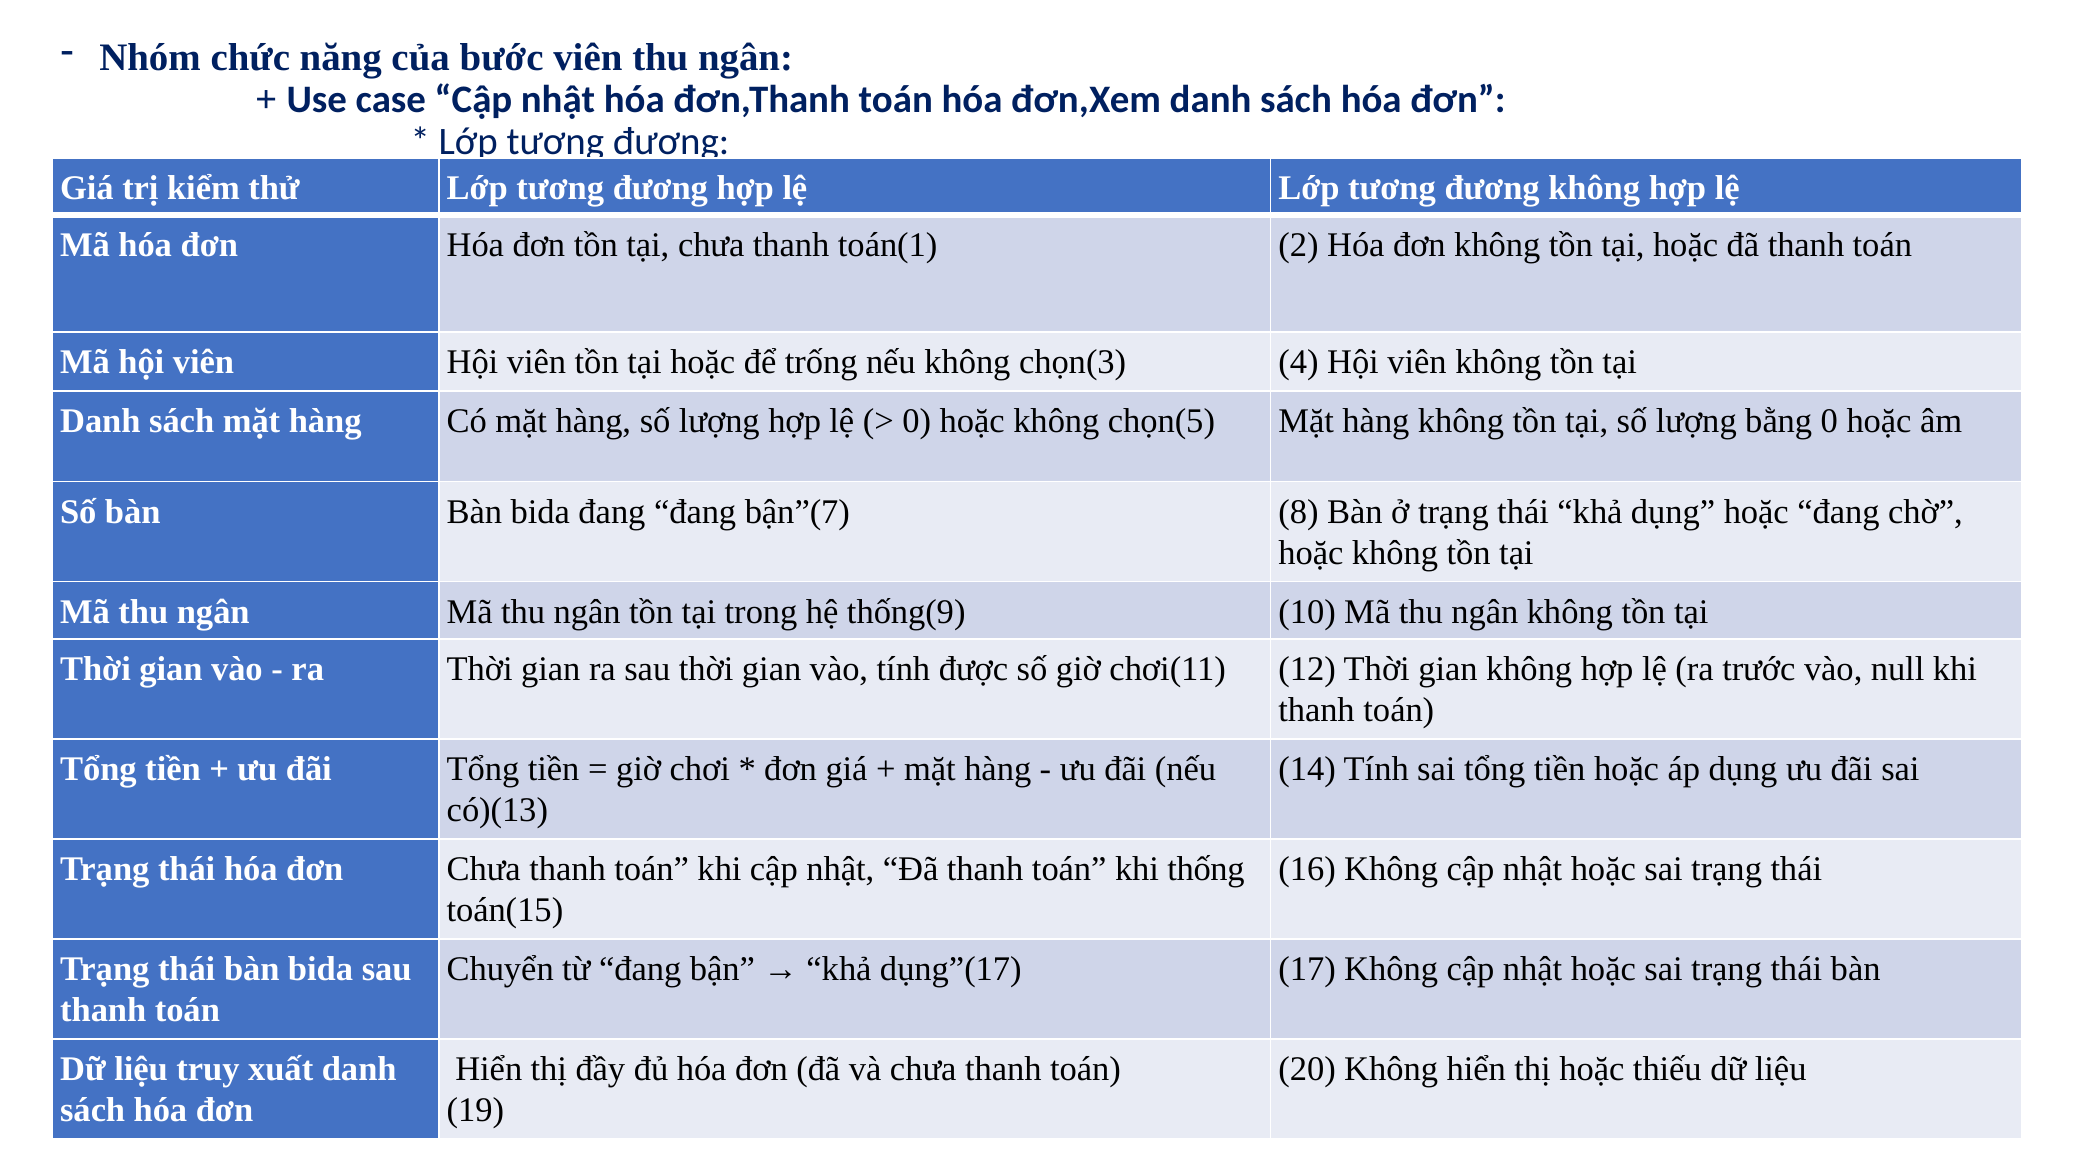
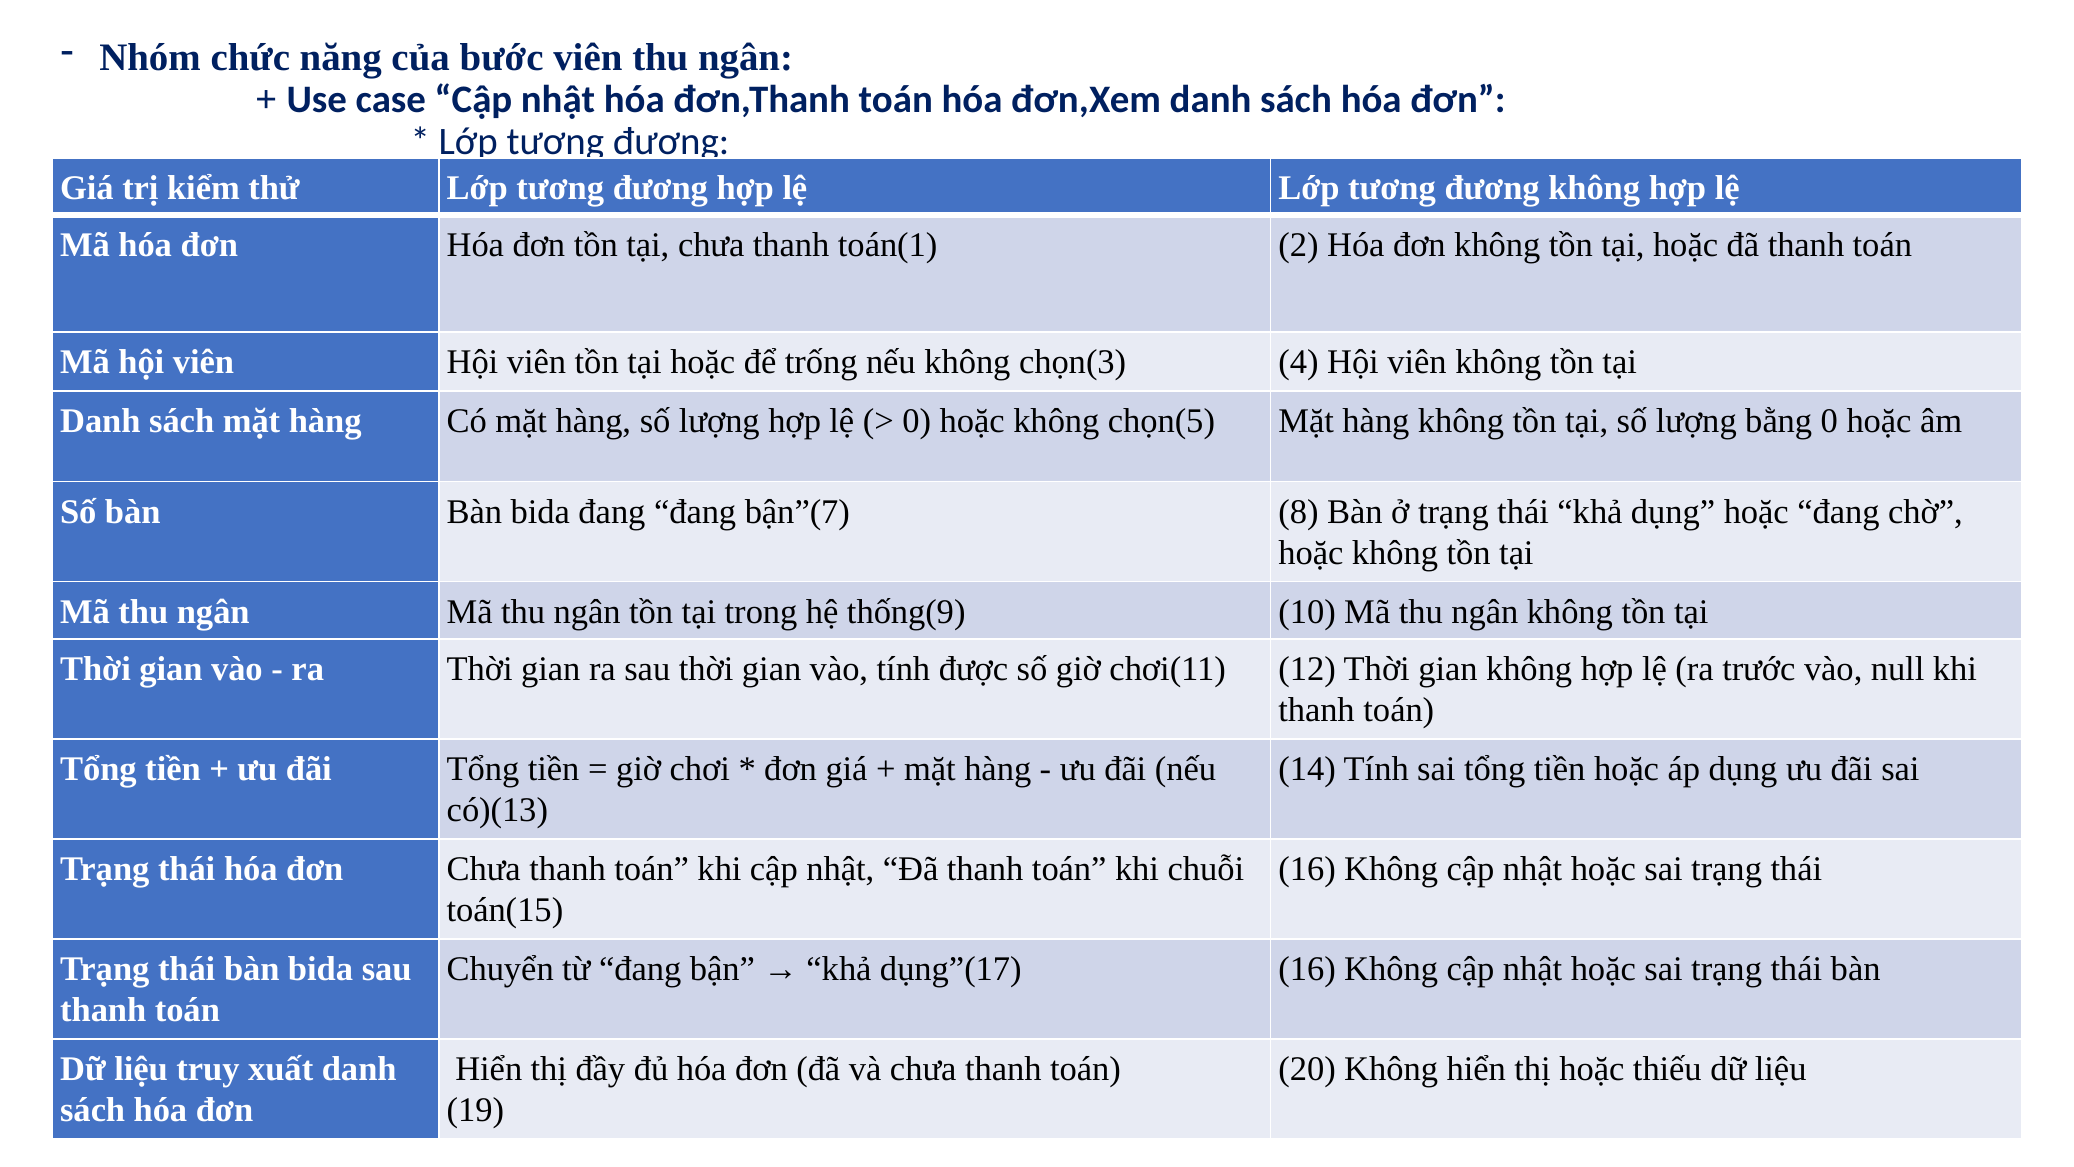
thống: thống -> chuỗi
dụng”(17 17: 17 -> 16
